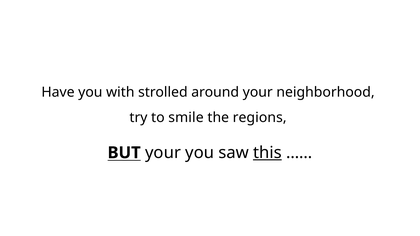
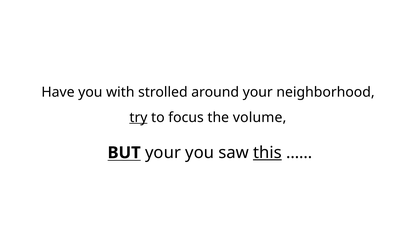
try underline: none -> present
smile: smile -> focus
regions: regions -> volume
